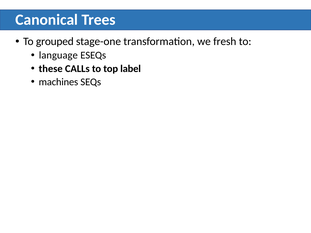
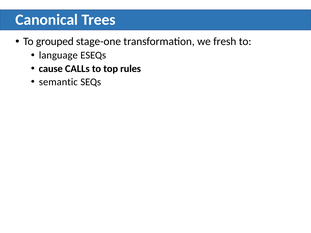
these: these -> cause
label: label -> rules
machines: machines -> semantic
